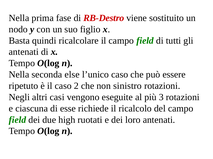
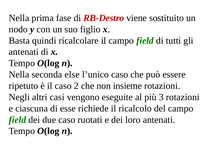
sinistro: sinistro -> insieme
due high: high -> caso
